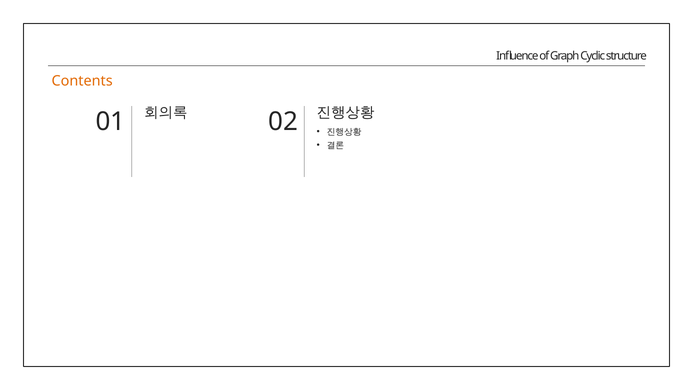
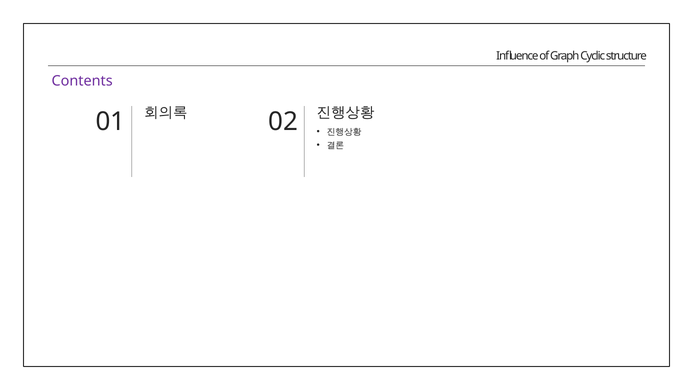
Contents colour: orange -> purple
